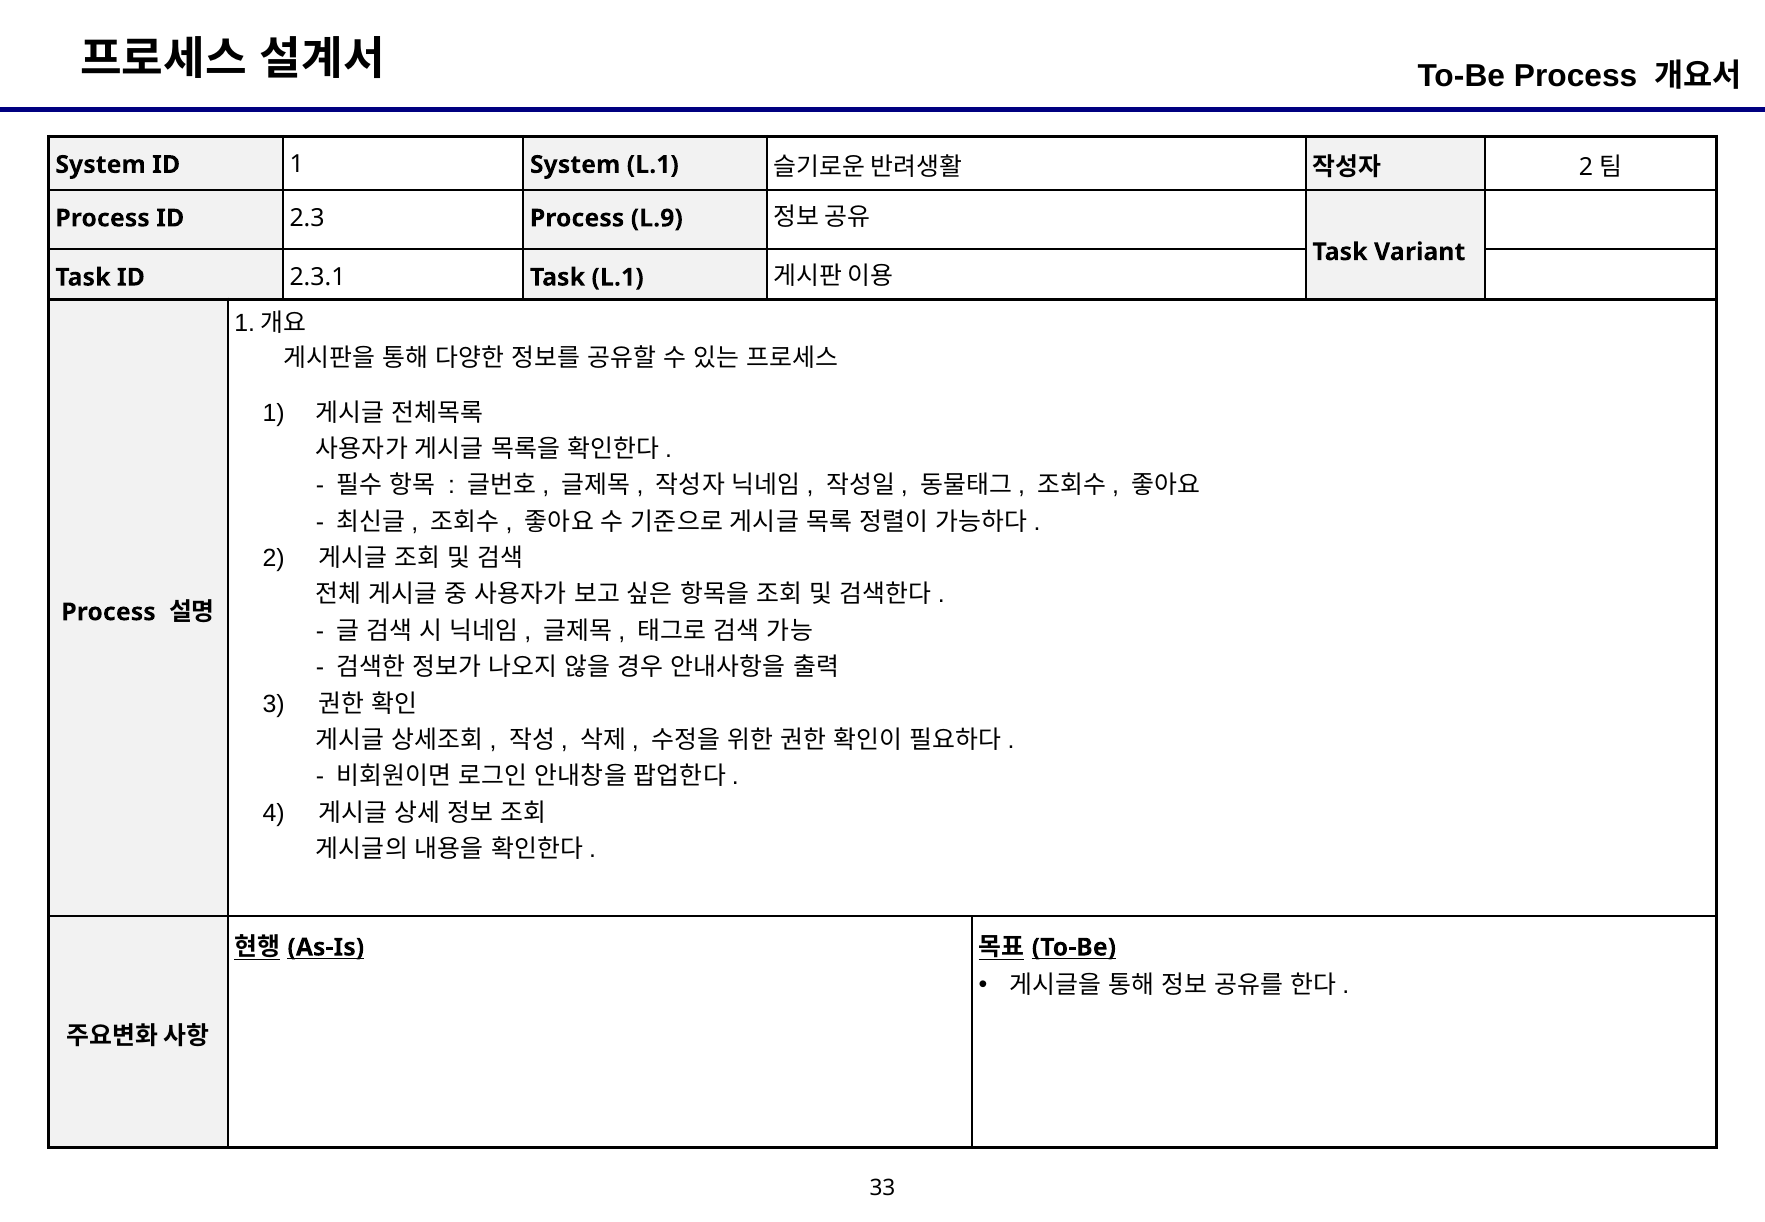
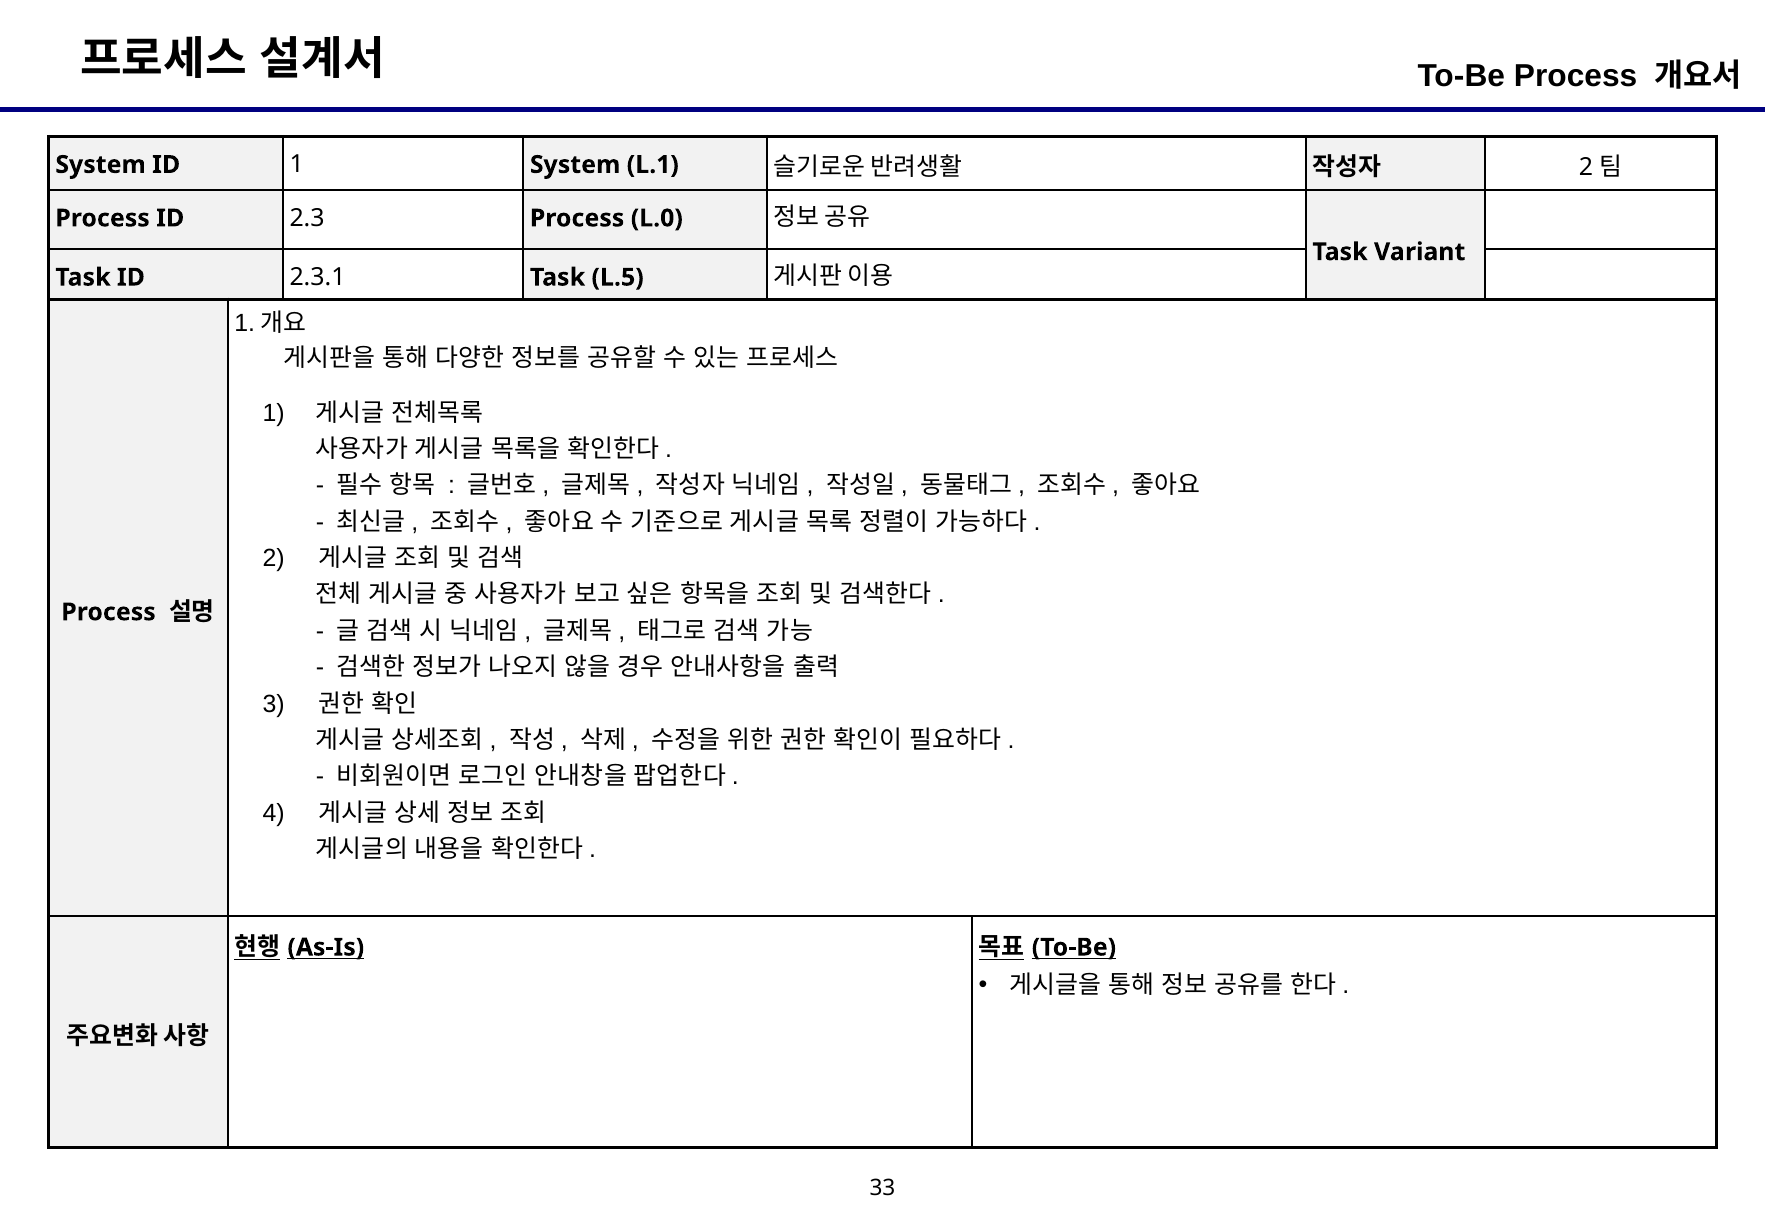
L.9: L.9 -> L.0
Task L.1: L.1 -> L.5
